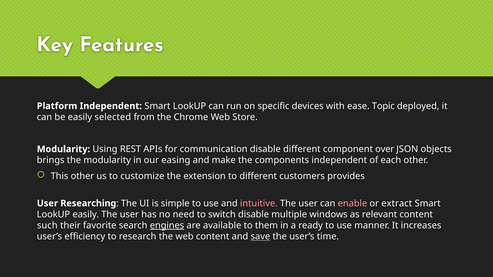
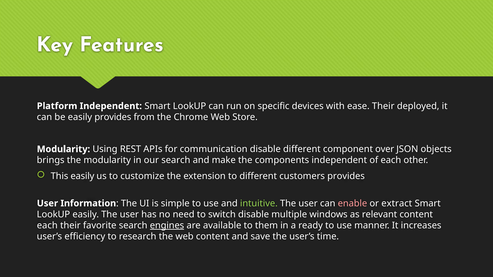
ease Topic: Topic -> Their
easily selected: selected -> provides
our easing: easing -> search
This other: other -> easily
Researching: Researching -> Information
intuitive colour: pink -> light green
such at (47, 226): such -> each
save underline: present -> none
